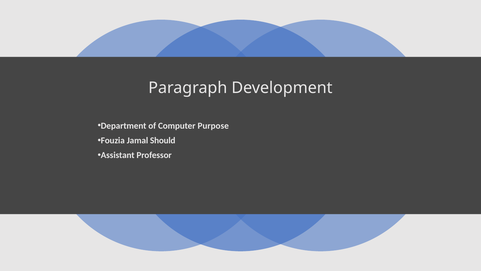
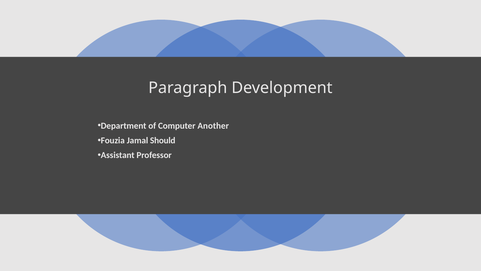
Purpose: Purpose -> Another
